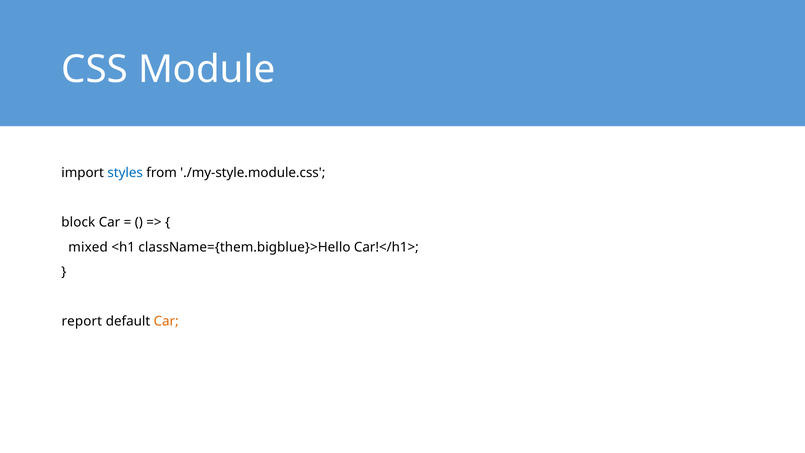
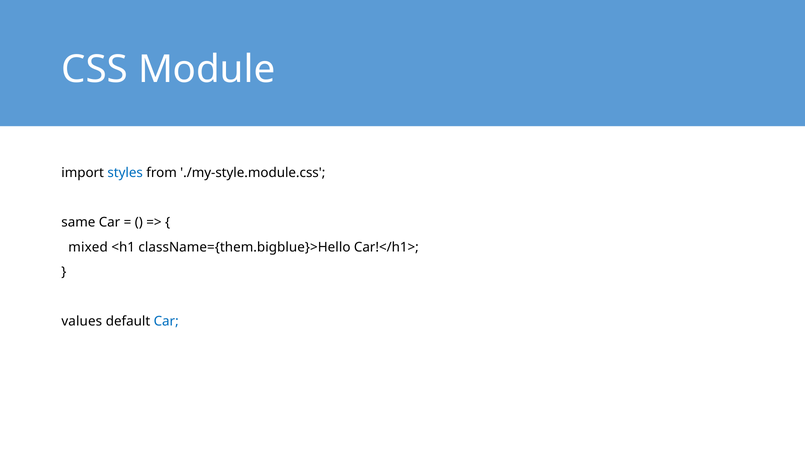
block: block -> same
report: report -> values
Car at (166, 321) colour: orange -> blue
